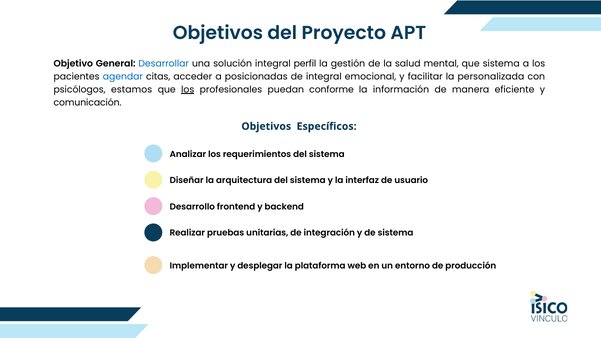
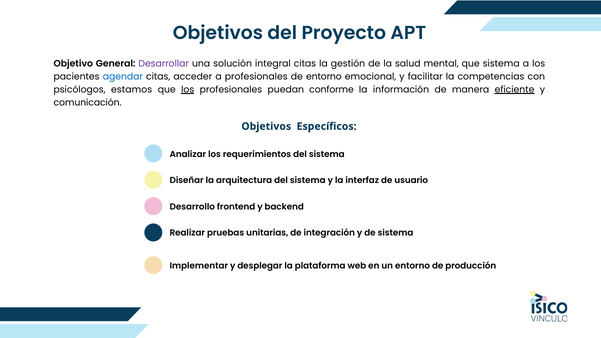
Desarrollar colour: blue -> purple
integral perfil: perfil -> citas
a posicionadas: posicionadas -> profesionales
de integral: integral -> entorno
personalizada: personalizada -> competencias
eficiente underline: none -> present
